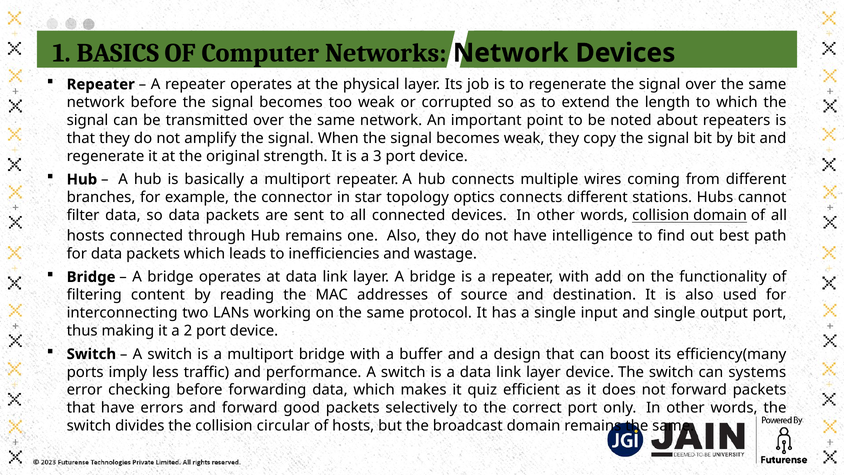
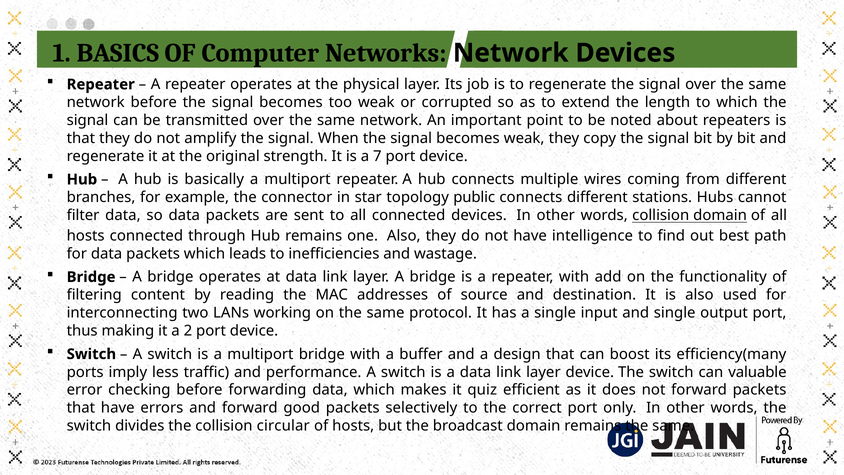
3: 3 -> 7
optics: optics -> public
systems: systems -> valuable
